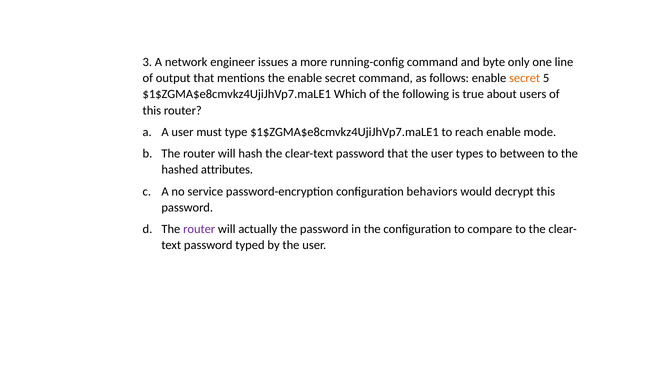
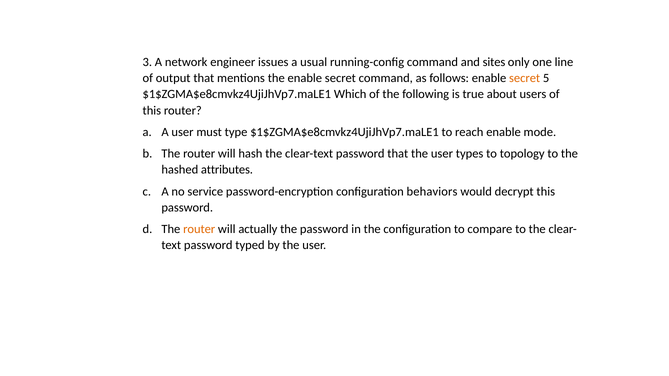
more: more -> usual
byte: byte -> sites
between: between -> topology
router at (199, 229) colour: purple -> orange
